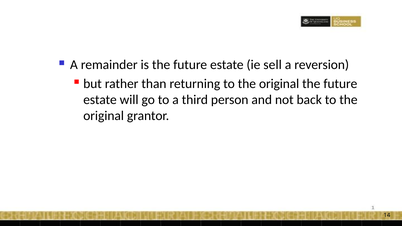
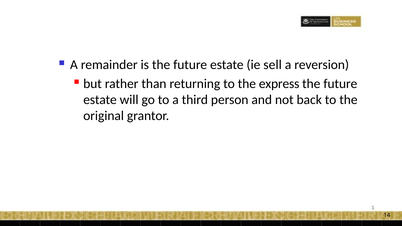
returning to the original: original -> express
